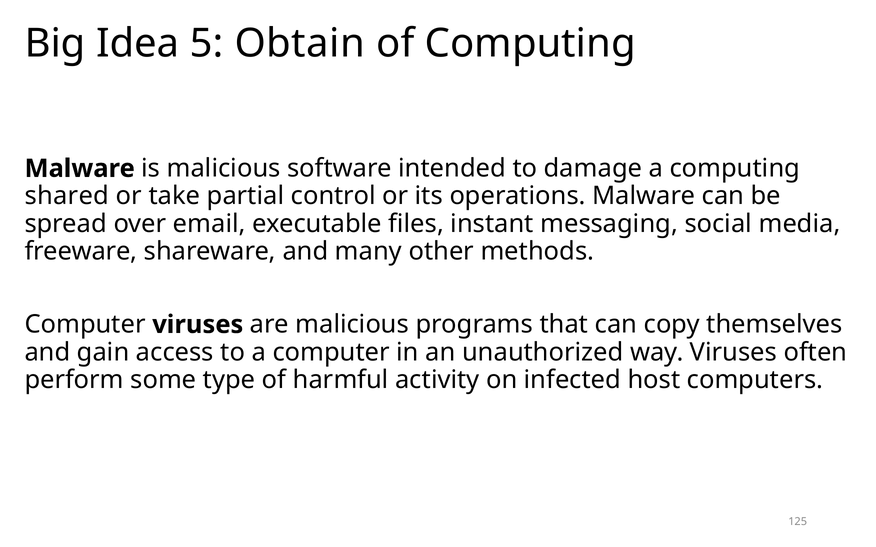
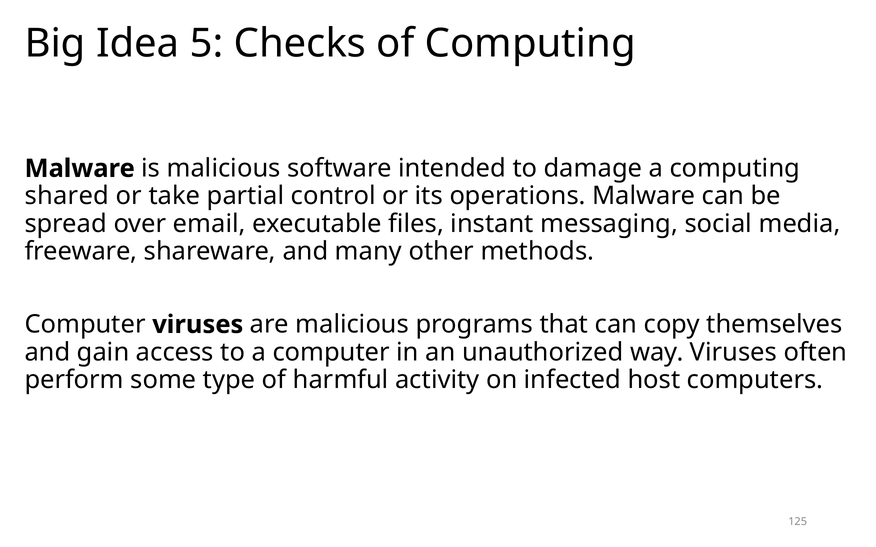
Obtain: Obtain -> Checks
